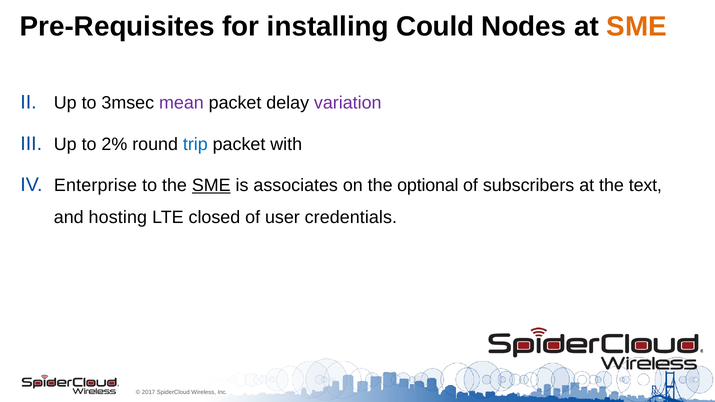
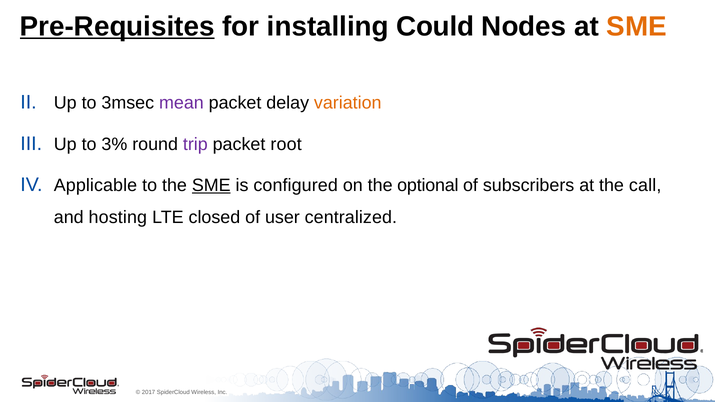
Pre-Requisites underline: none -> present
variation colour: purple -> orange
2%: 2% -> 3%
trip colour: blue -> purple
with: with -> root
Enterprise: Enterprise -> Applicable
associates: associates -> configured
text: text -> call
credentials: credentials -> centralized
